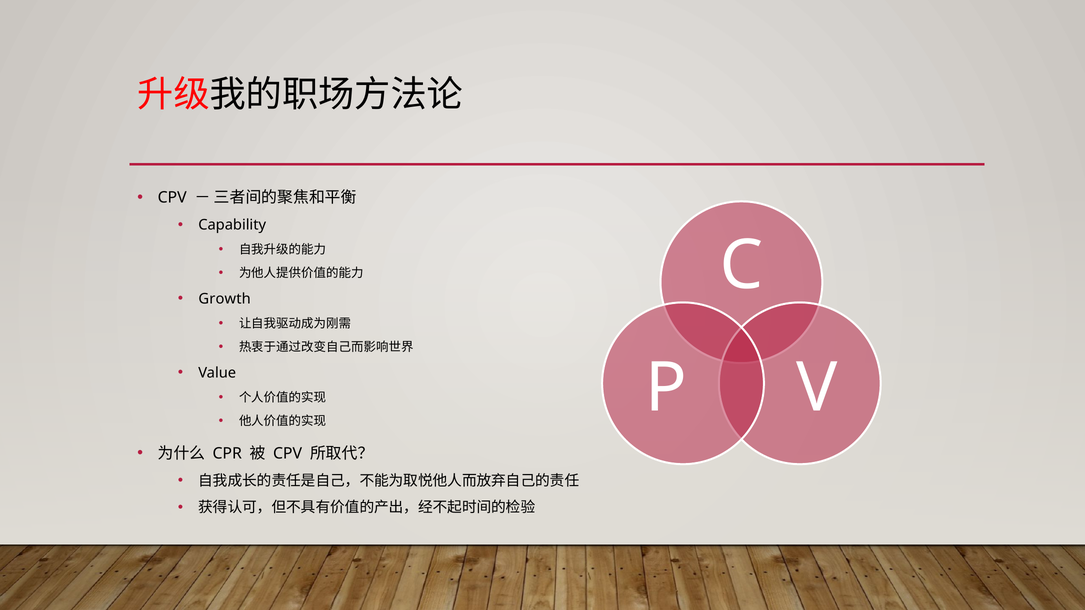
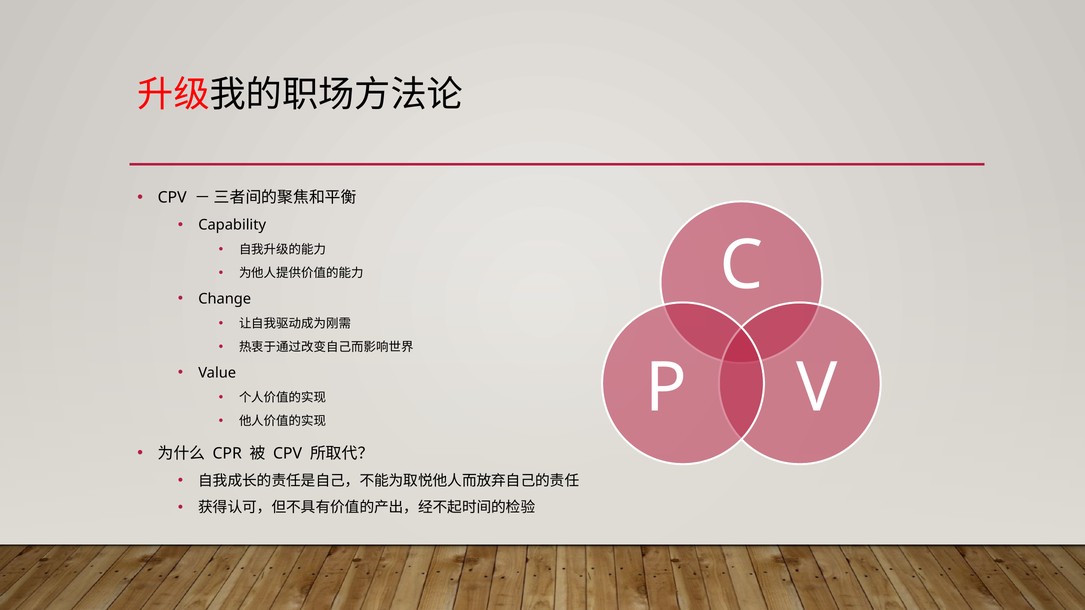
Growth: Growth -> Change
